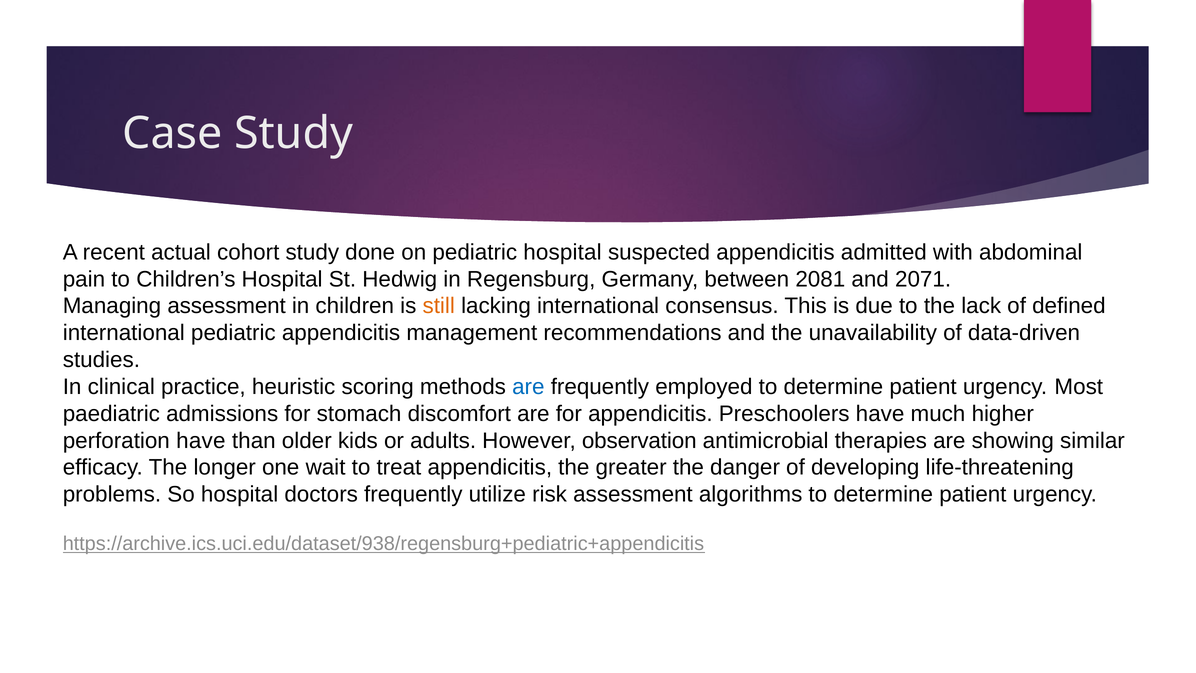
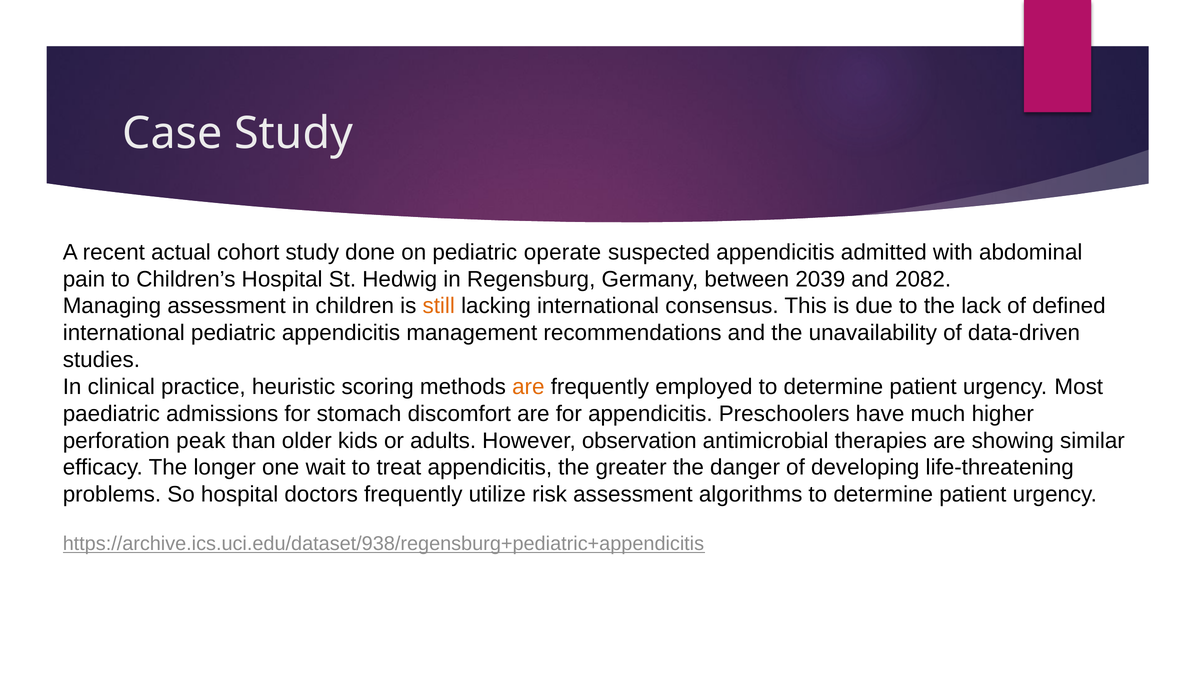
pediatric hospital: hospital -> operate
2081: 2081 -> 2039
2071: 2071 -> 2082
are at (528, 387) colour: blue -> orange
perforation have: have -> peak
